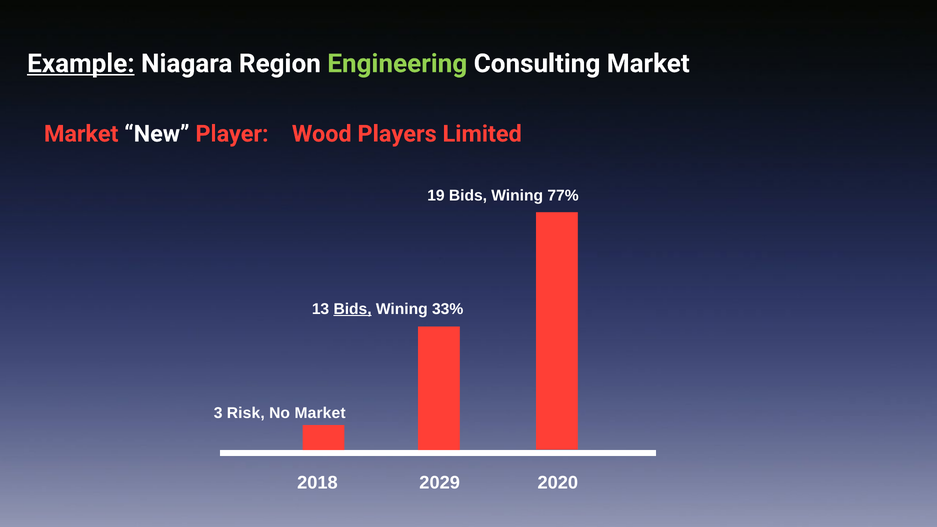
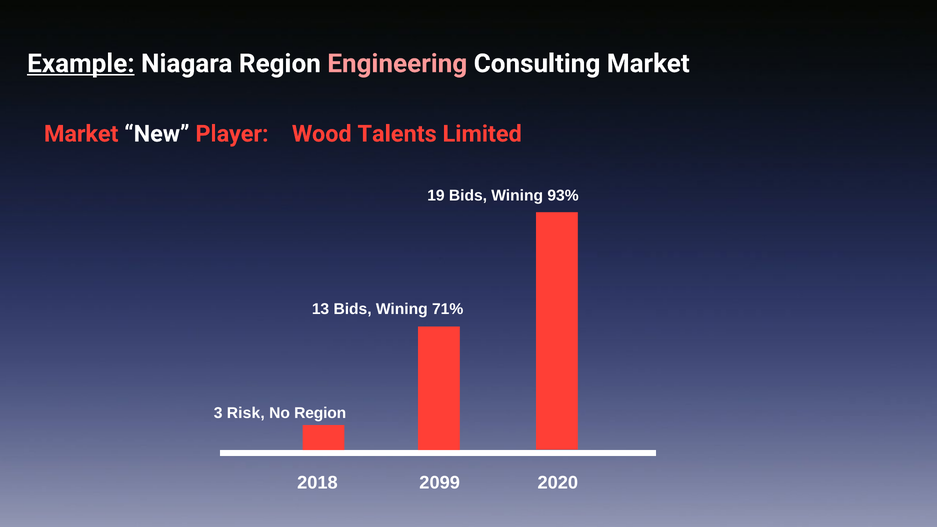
Engineering colour: light green -> pink
Players: Players -> Talents
77%: 77% -> 93%
Bids at (353, 309) underline: present -> none
33%: 33% -> 71%
No Market: Market -> Region
2029: 2029 -> 2099
